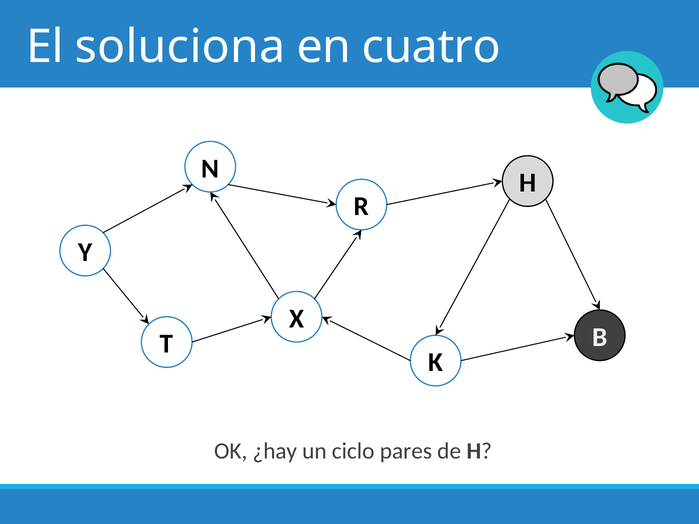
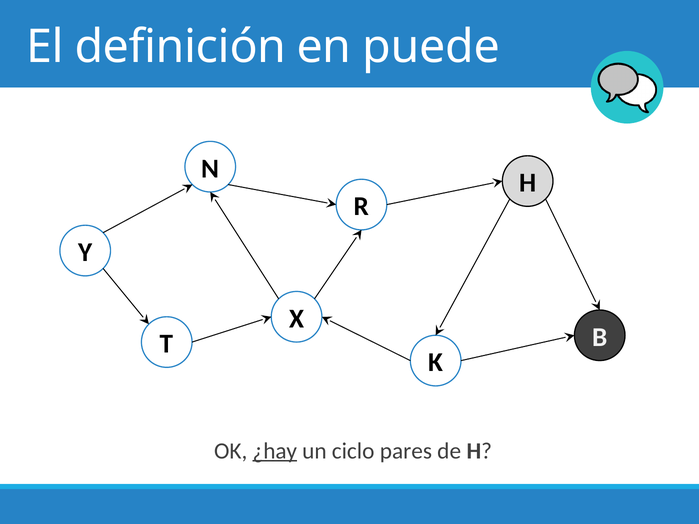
soluciona: soluciona -> definición
cuatro: cuatro -> puede
¿hay underline: none -> present
